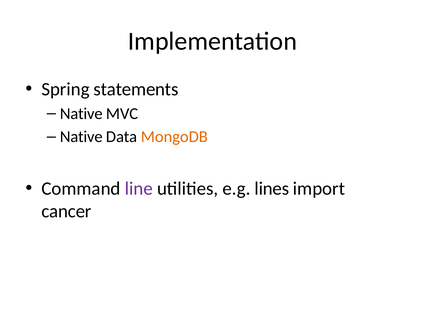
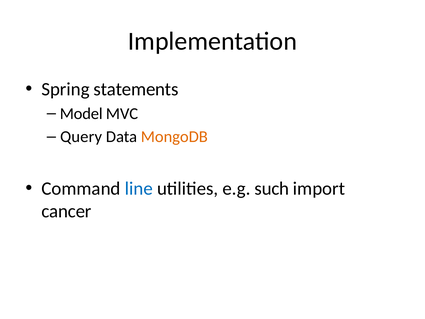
Native at (81, 114): Native -> Model
Native at (81, 137): Native -> Query
line colour: purple -> blue
lines: lines -> such
